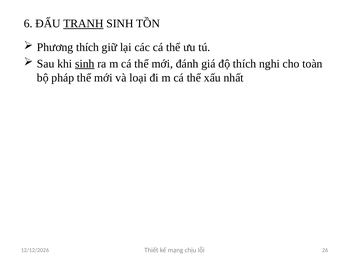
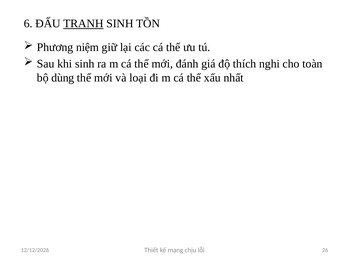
Phương thích: thích -> niệm
sinh at (85, 64) underline: present -> none
pháp: pháp -> dùng
